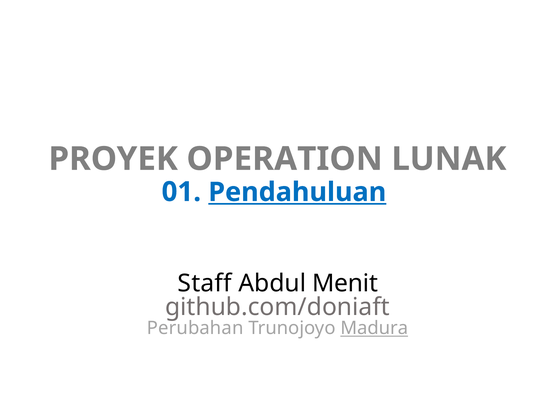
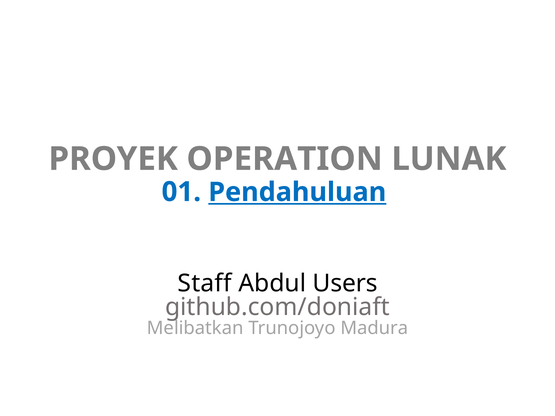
Menit: Menit -> Users
Perubahan: Perubahan -> Melibatkan
Madura underline: present -> none
